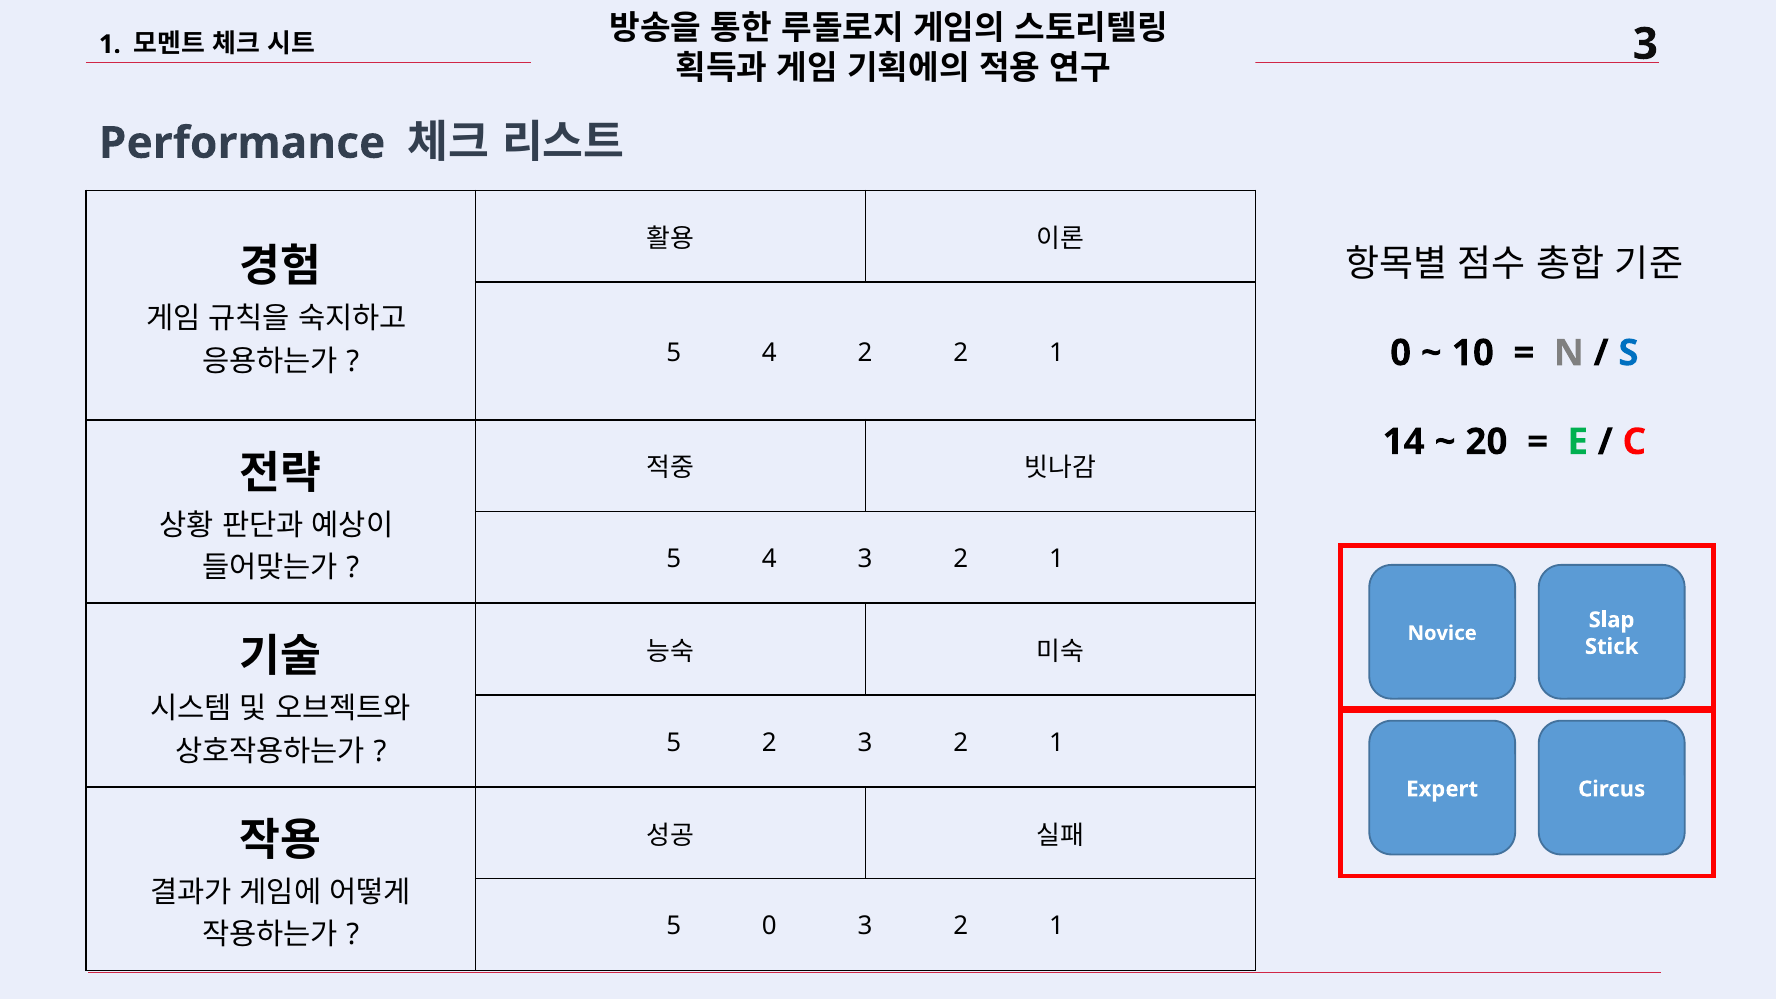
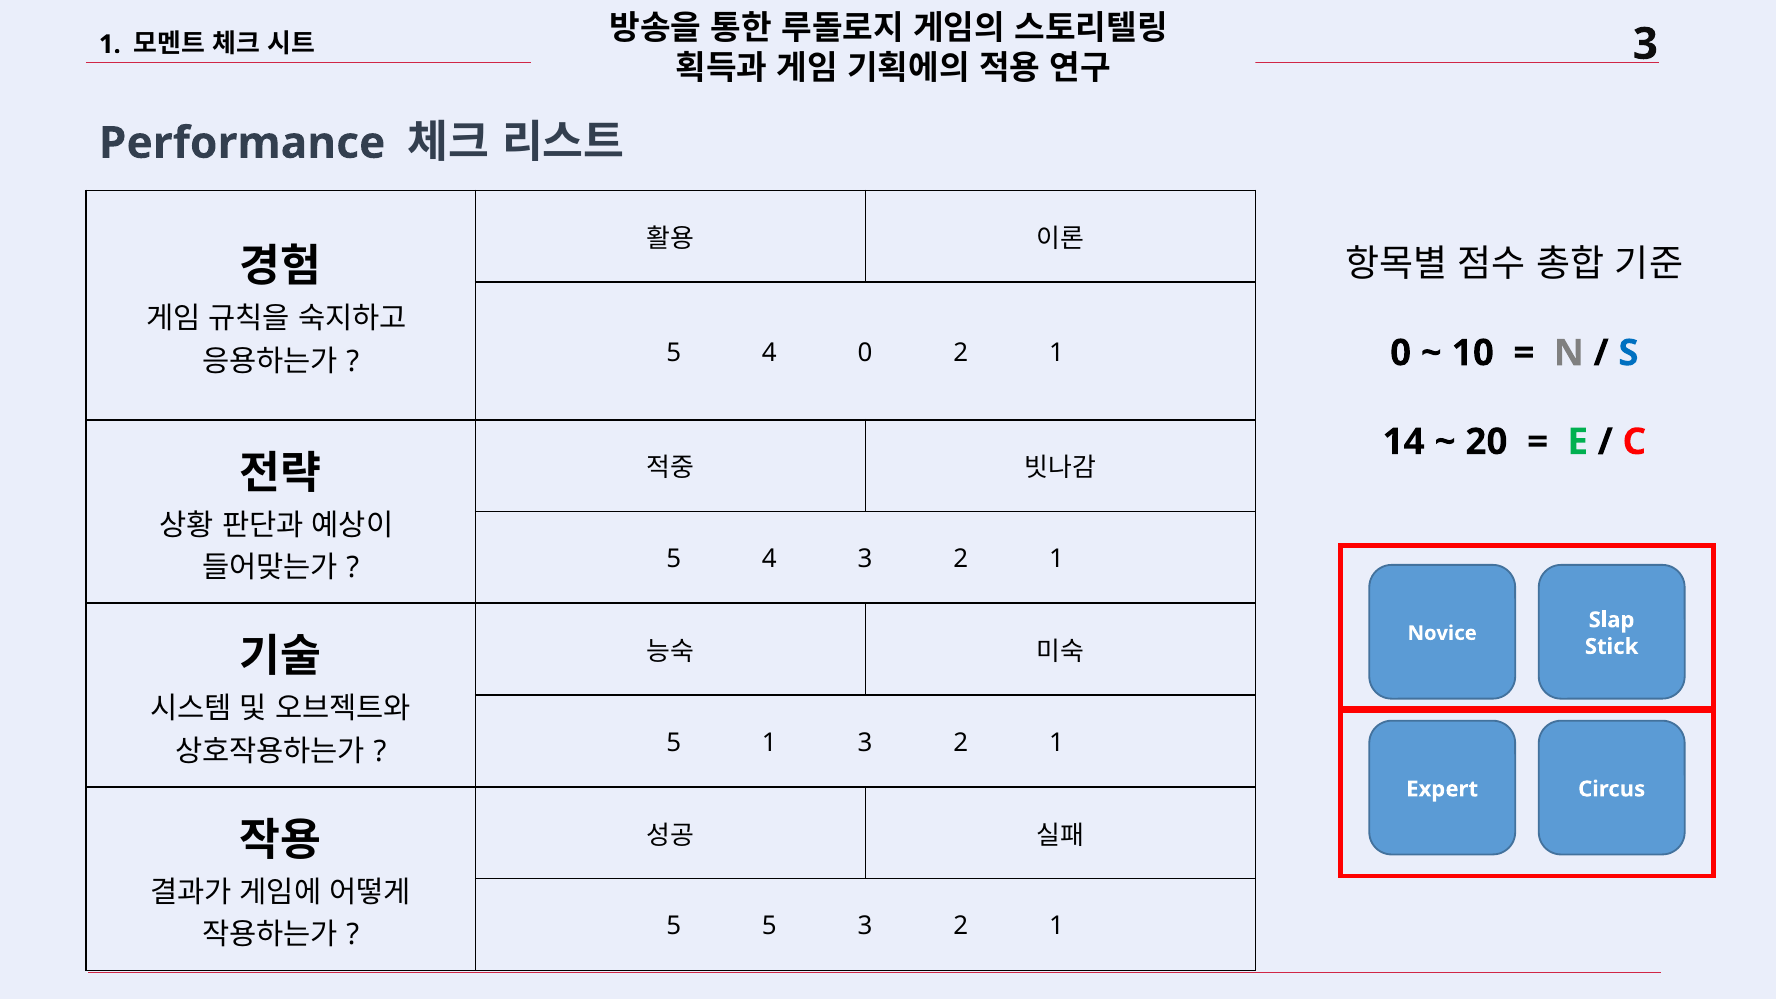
4 2: 2 -> 0
5 2: 2 -> 1
5 0: 0 -> 5
